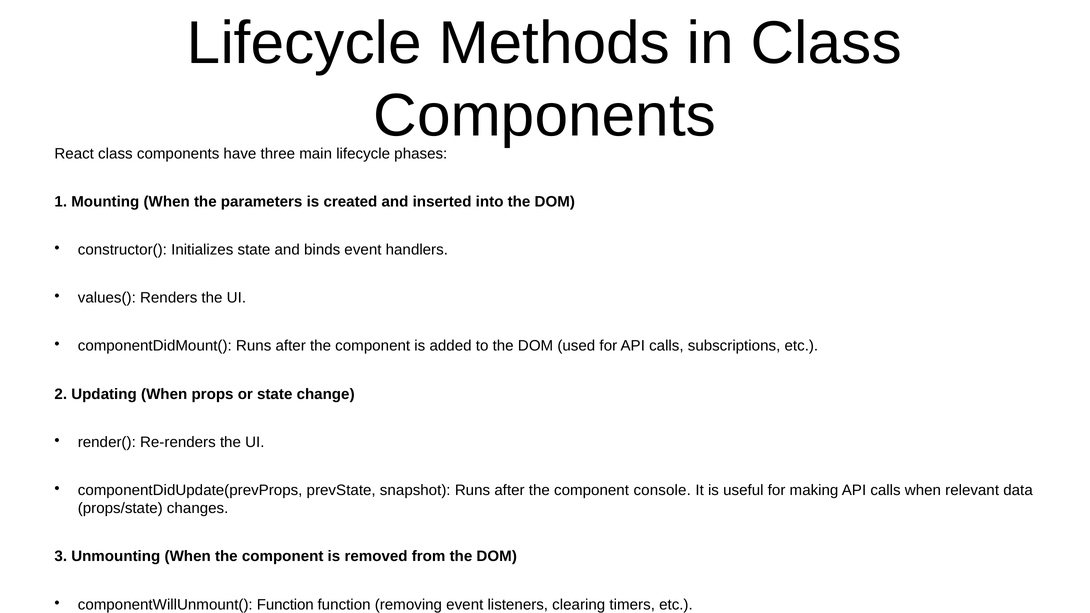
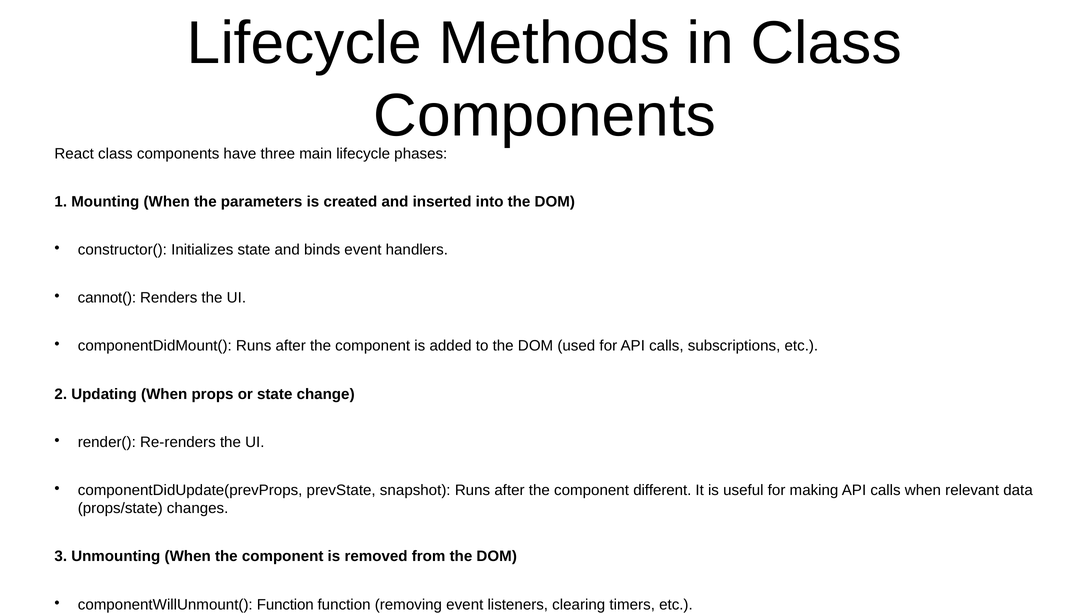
values(: values( -> cannot(
console: console -> different
